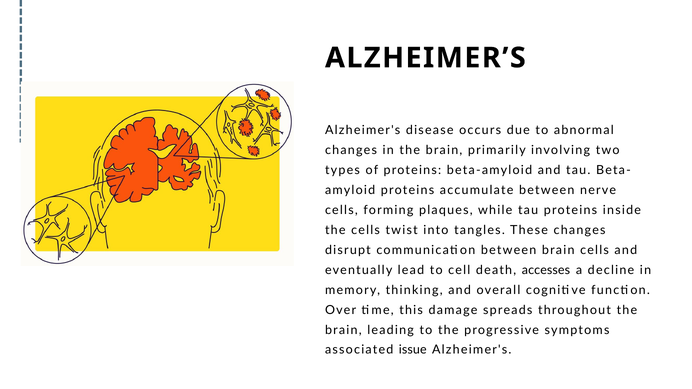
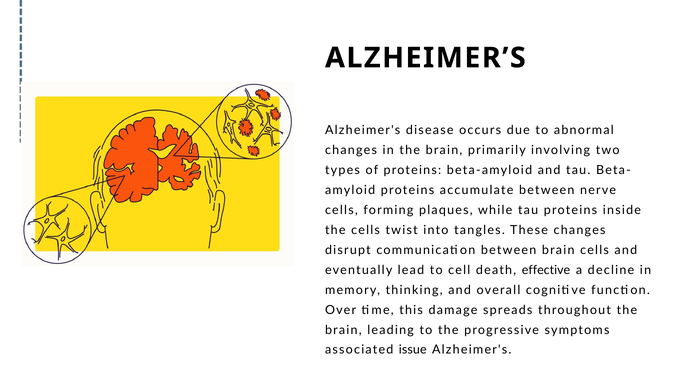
accesses: accesses -> effective
